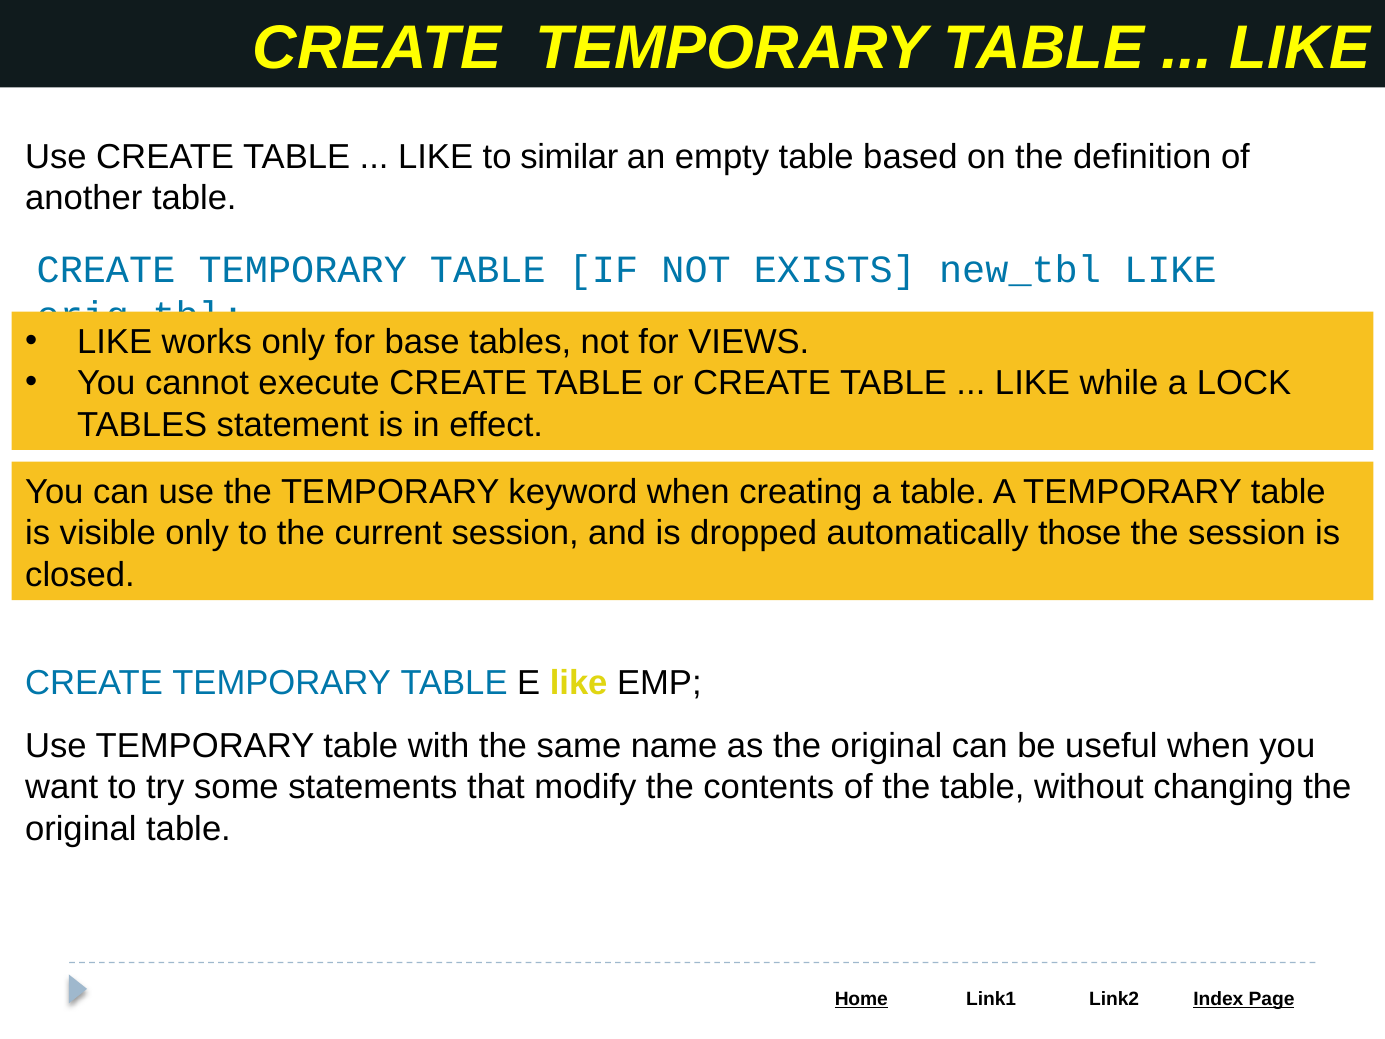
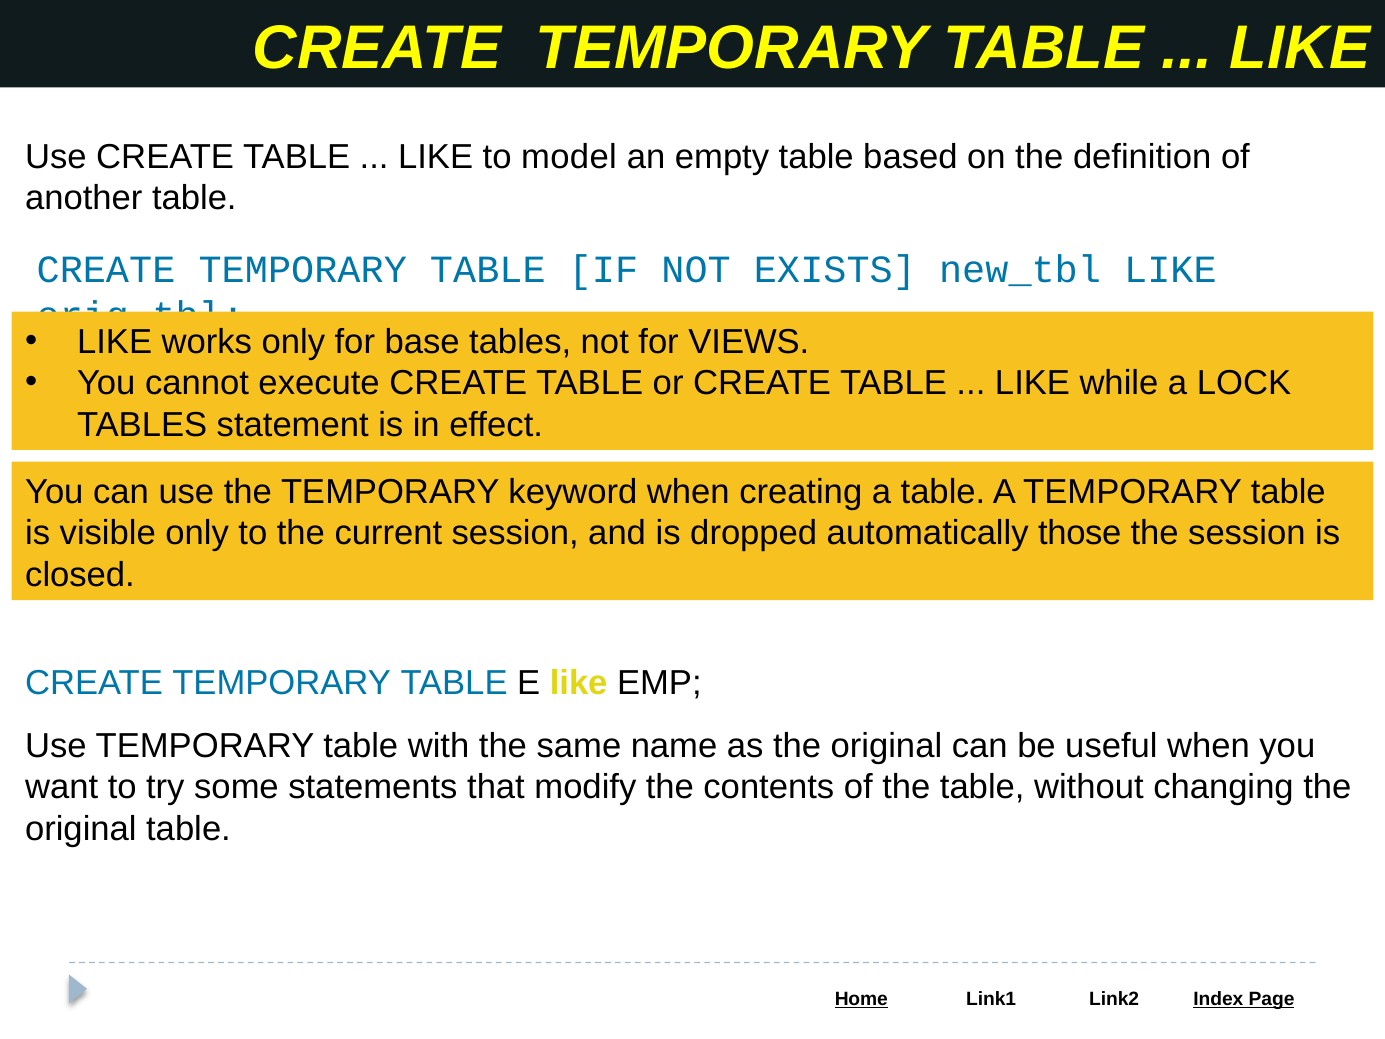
similar: similar -> model
